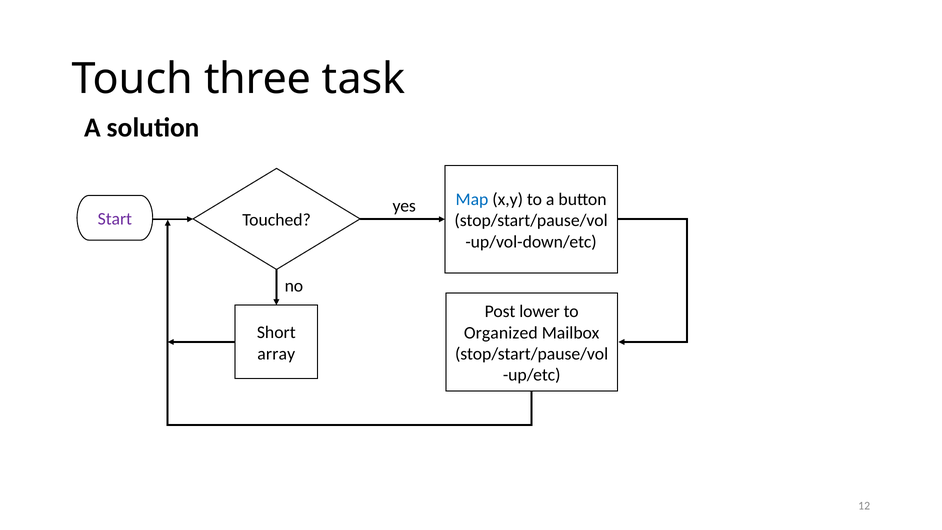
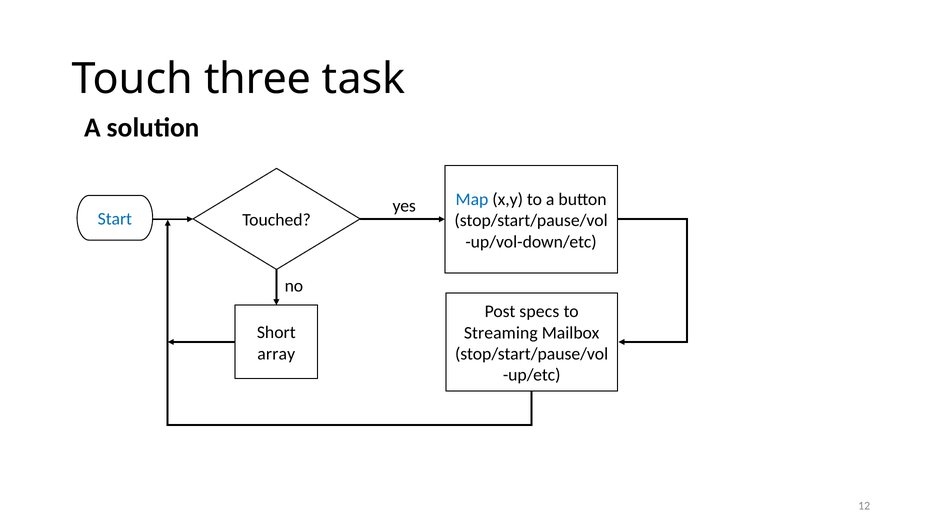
Start colour: purple -> blue
lower: lower -> specs
Organized: Organized -> Streaming
